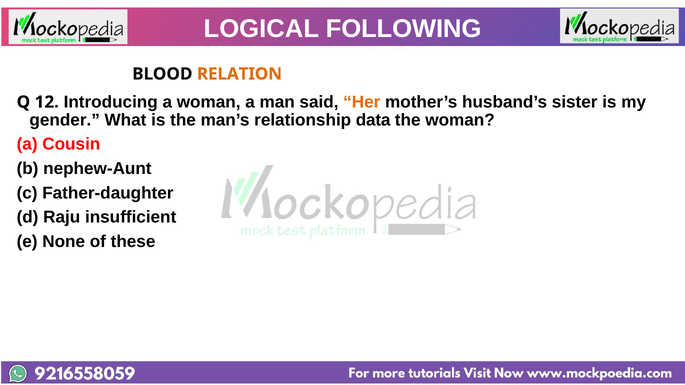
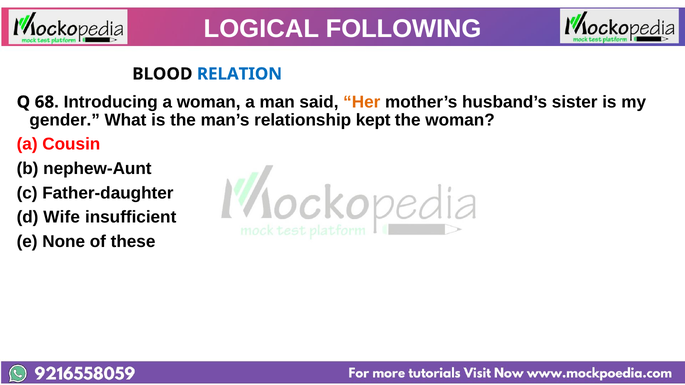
RELATION colour: orange -> blue
12: 12 -> 68
data: data -> kept
Raju: Raju -> Wife
